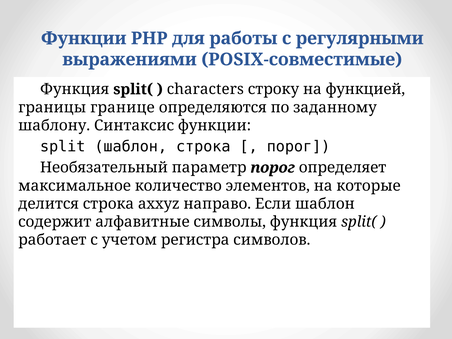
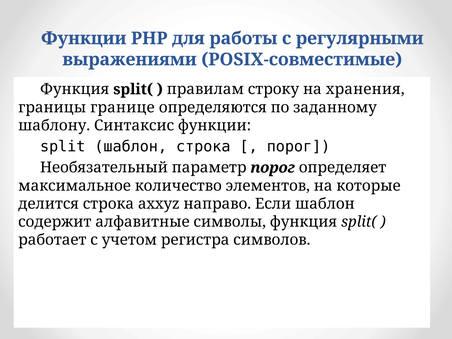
characters: characters -> правилам
функцией: функцией -> хранения
